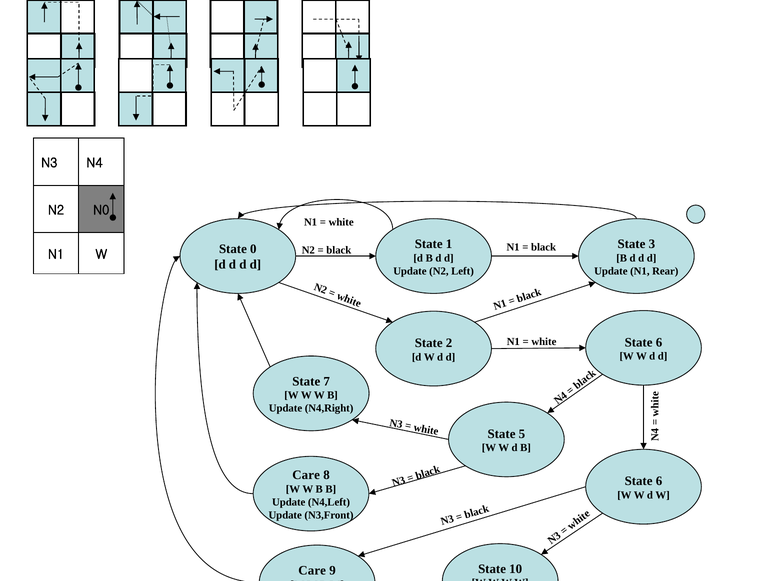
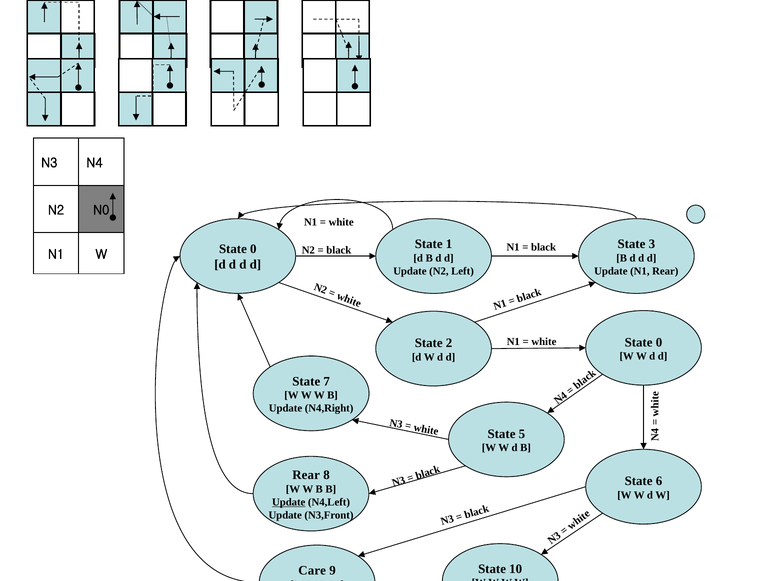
6 at (659, 342): 6 -> 0
Care at (306, 475): Care -> Rear
Update at (289, 502) underline: none -> present
